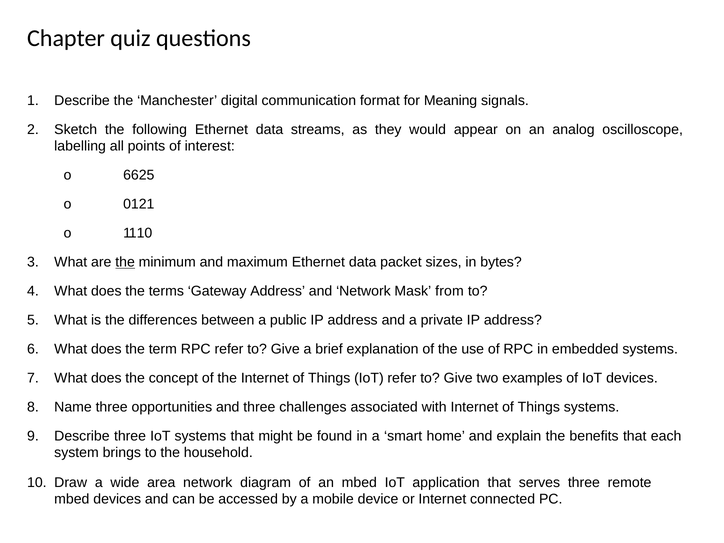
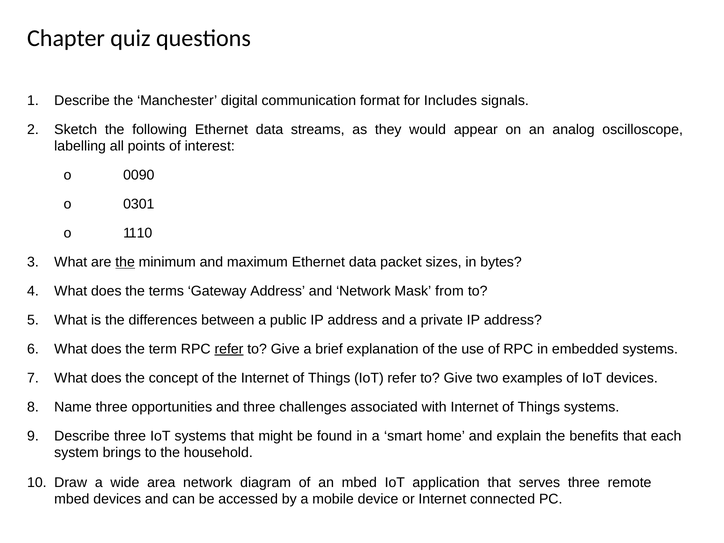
Meaning: Meaning -> Includes
6625: 6625 -> 0090
0121: 0121 -> 0301
refer at (229, 349) underline: none -> present
